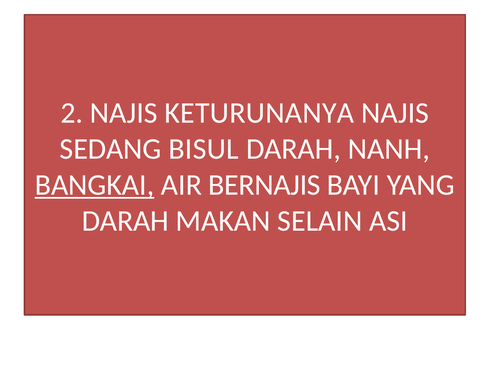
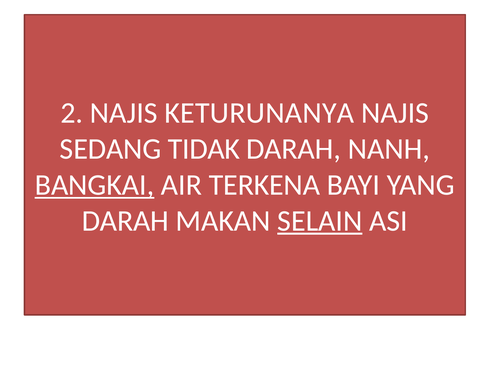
BISUL: BISUL -> TIDAK
BERNAJIS: BERNAJIS -> TERKENA
SELAIN underline: none -> present
